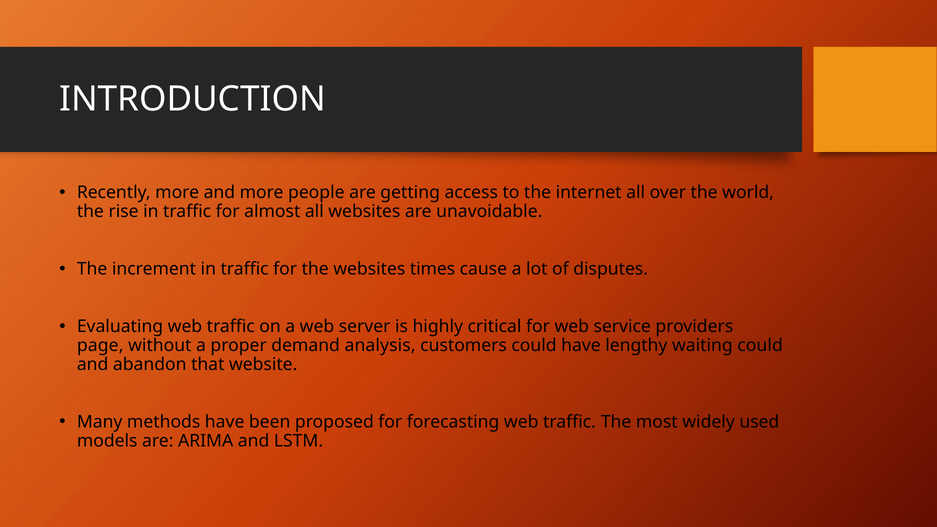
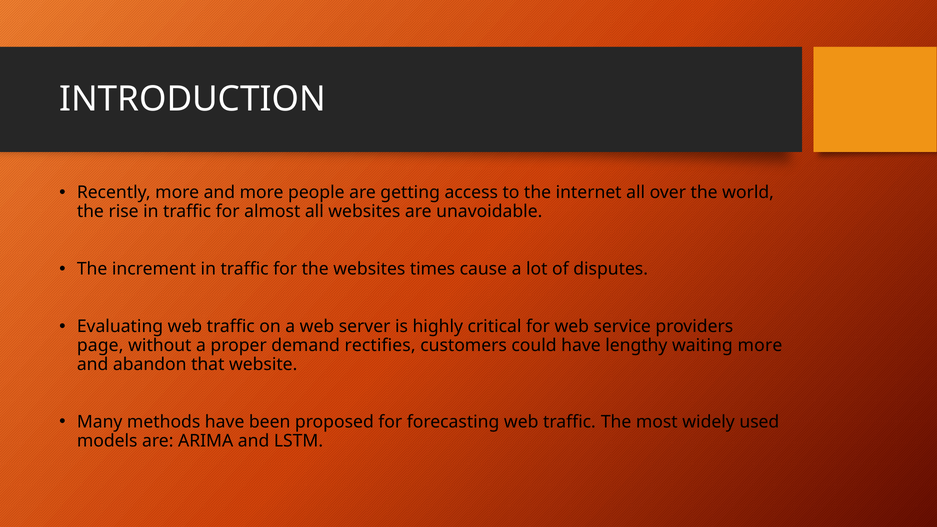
analysis: analysis -> rectifies
waiting could: could -> more
